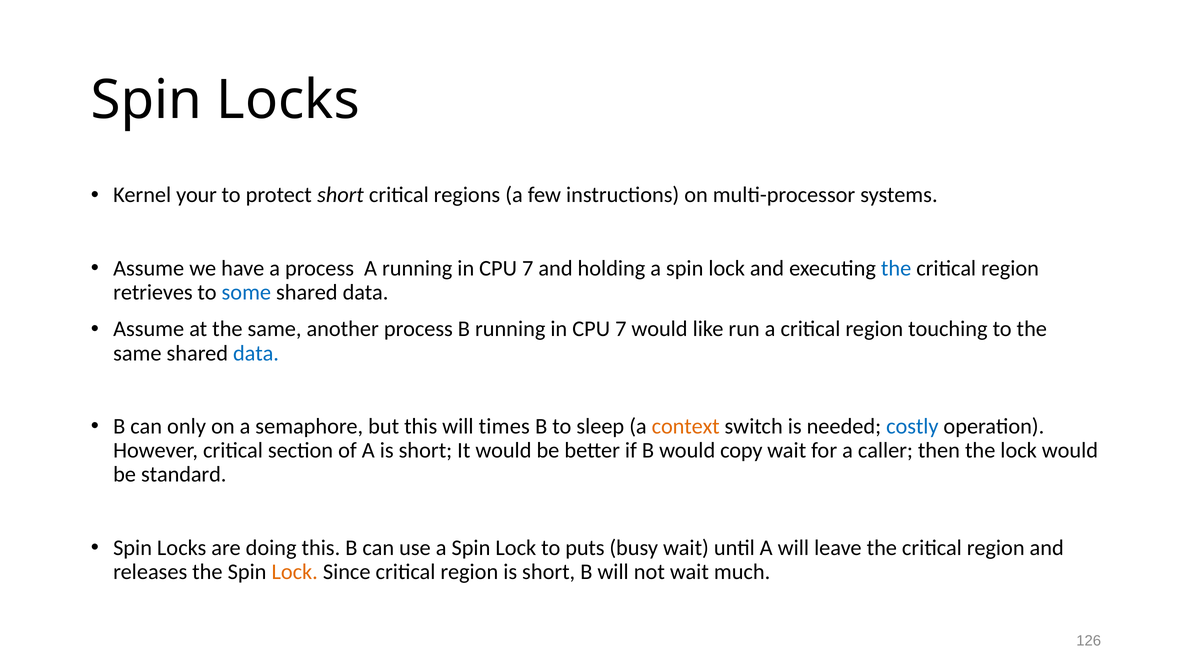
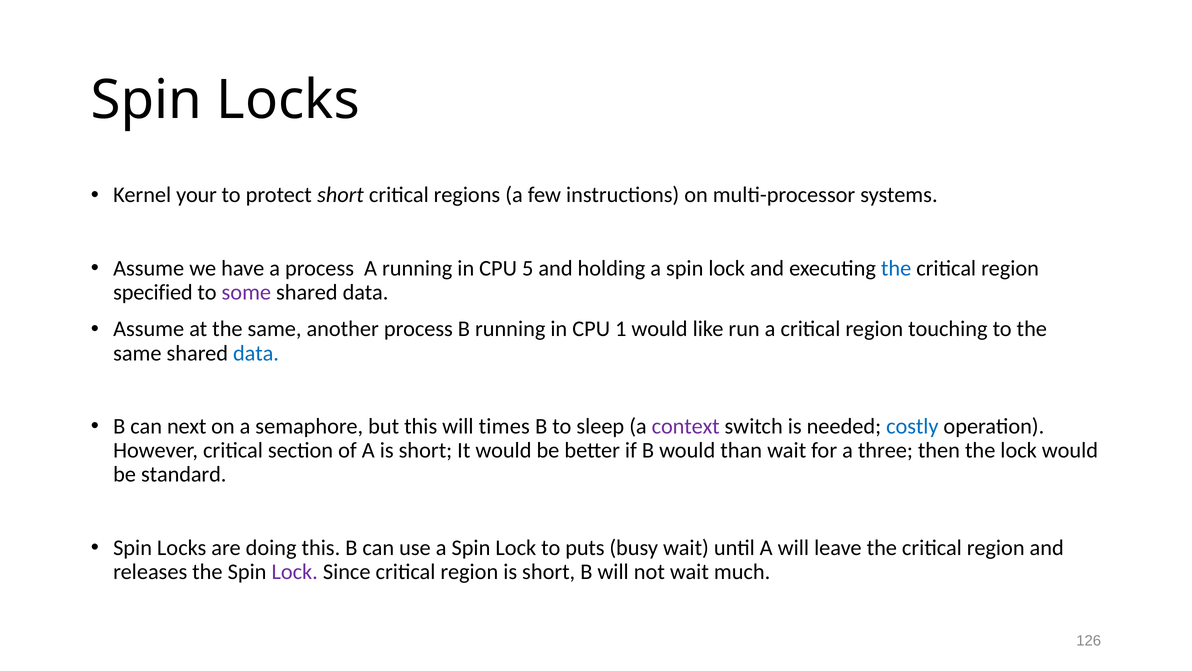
7 at (528, 268): 7 -> 5
retrieves: retrieves -> specified
some colour: blue -> purple
7 at (621, 329): 7 -> 1
only: only -> next
context colour: orange -> purple
copy: copy -> than
caller: caller -> three
Lock at (295, 572) colour: orange -> purple
